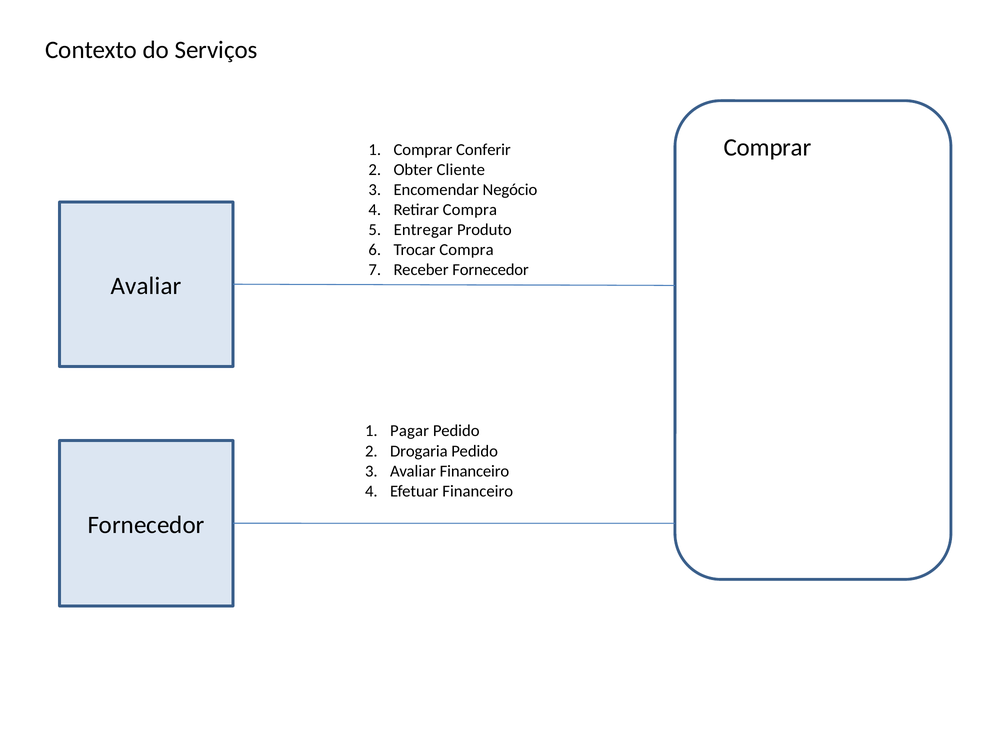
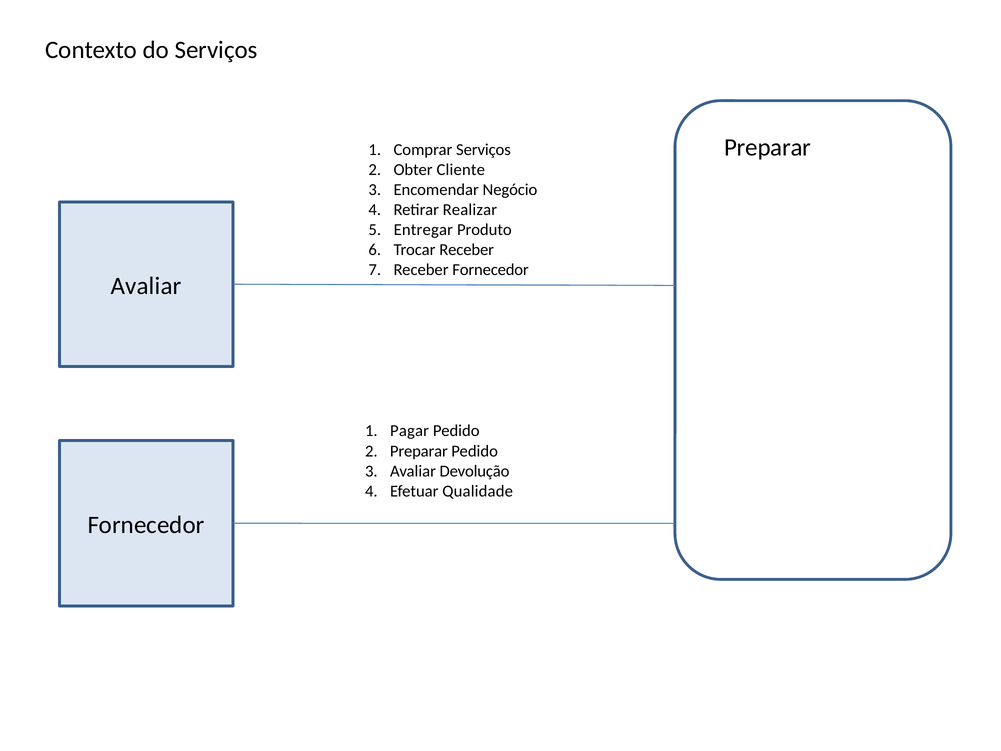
Comprar at (768, 147): Comprar -> Preparar
Comprar Conferir: Conferir -> Serviços
Retirar Compra: Compra -> Realizar
Trocar Compra: Compra -> Receber
Drogaria at (419, 451): Drogaria -> Preparar
Avaliar Financeiro: Financeiro -> Devolução
Efetuar Financeiro: Financeiro -> Qualidade
